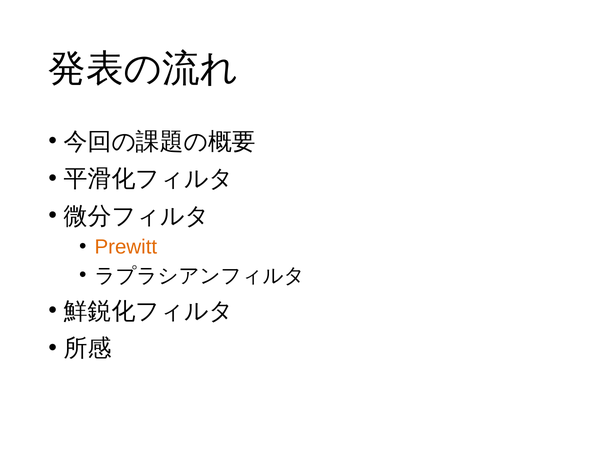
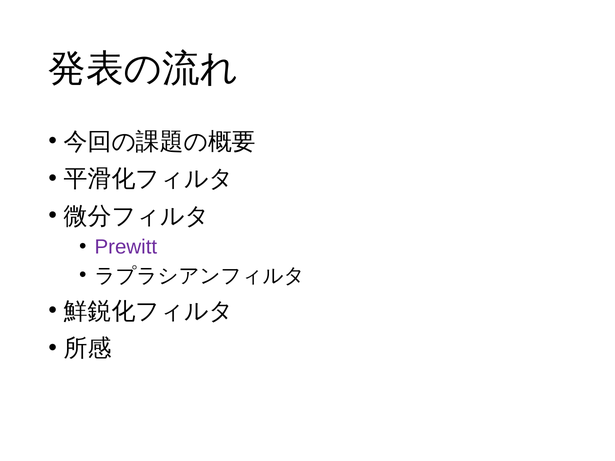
Prewitt colour: orange -> purple
